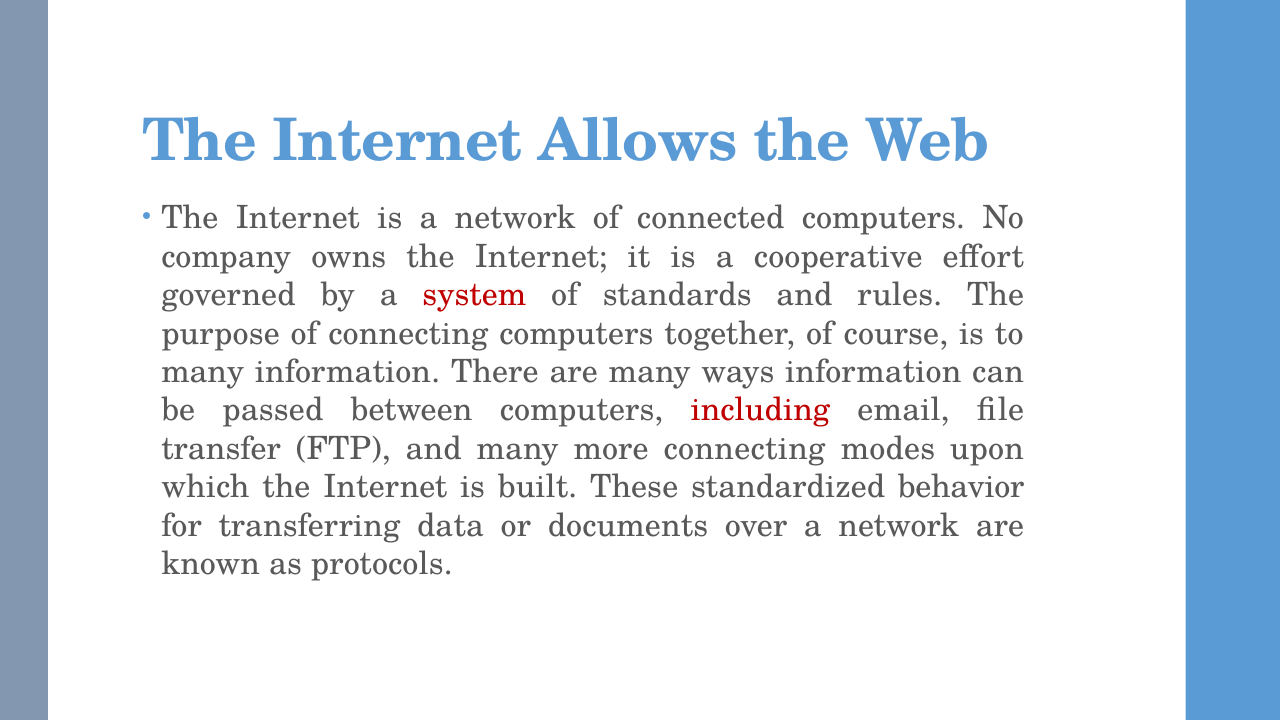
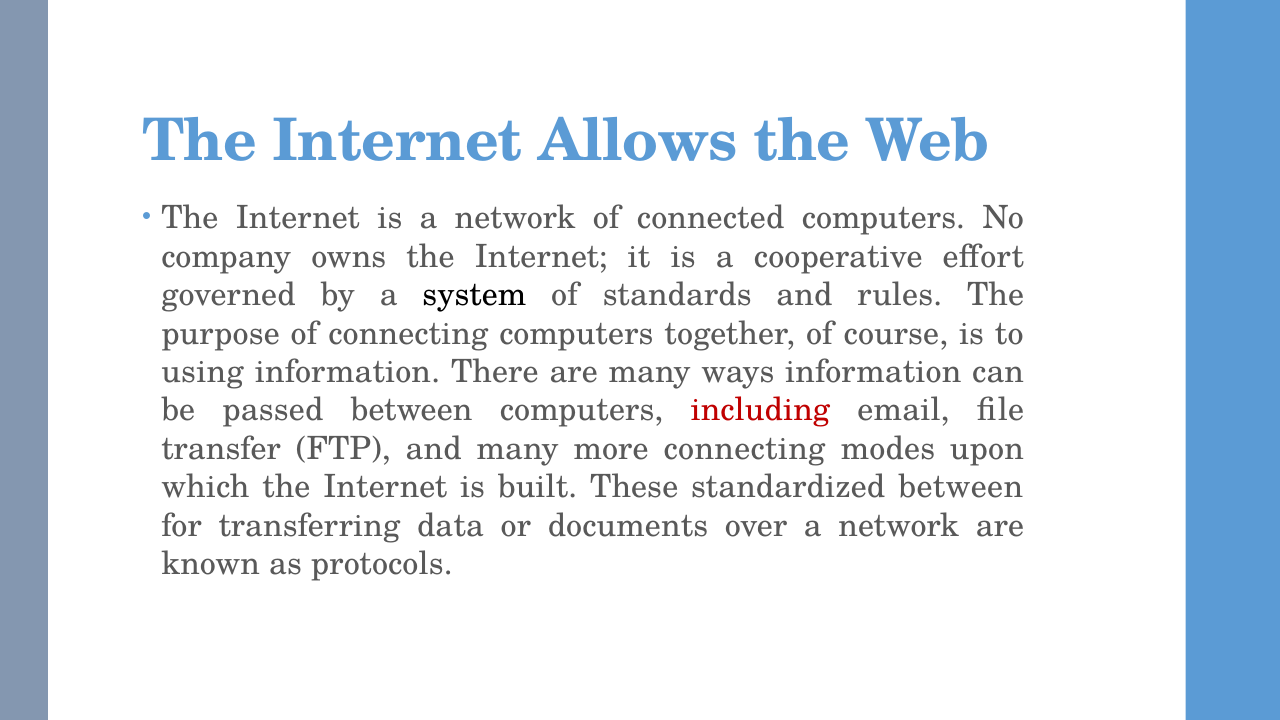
system colour: red -> black
many at (203, 372): many -> using
standardized behavior: behavior -> between
